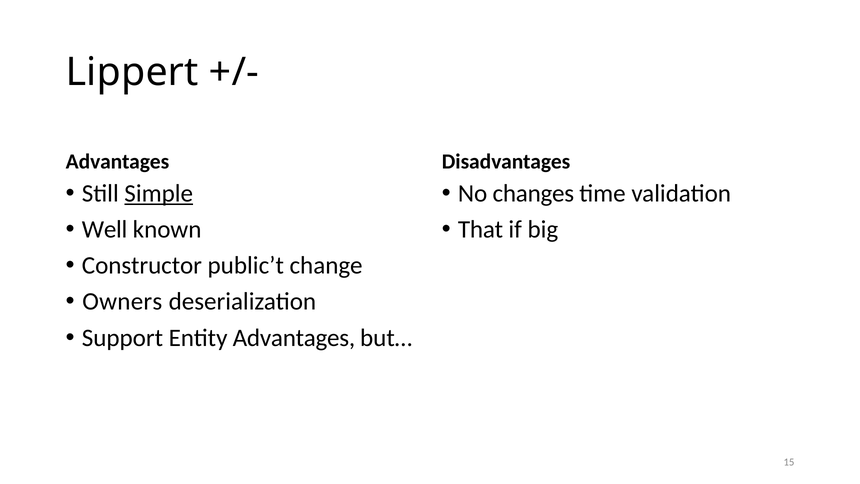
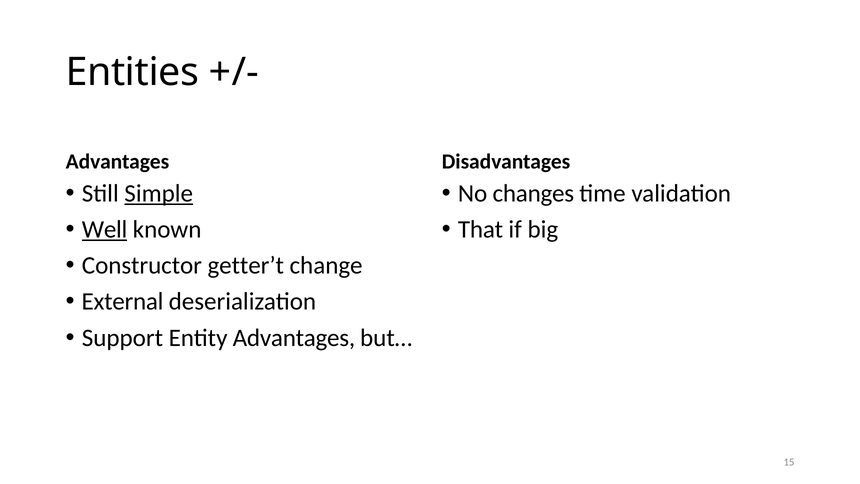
Lippert: Lippert -> Entities
Well underline: none -> present
public’t: public’t -> getter’t
Owners: Owners -> External
